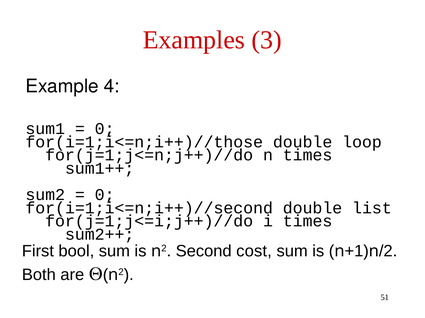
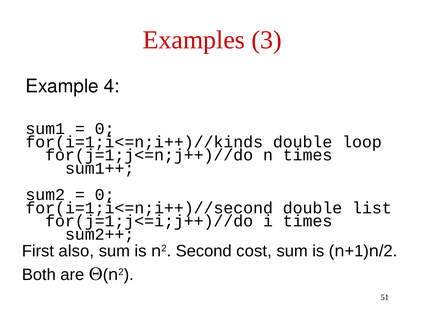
for(i=1;i<=n;i++)//those: for(i=1;i<=n;i++)//those -> for(i=1;i<=n;i++)//kinds
bool: bool -> also
